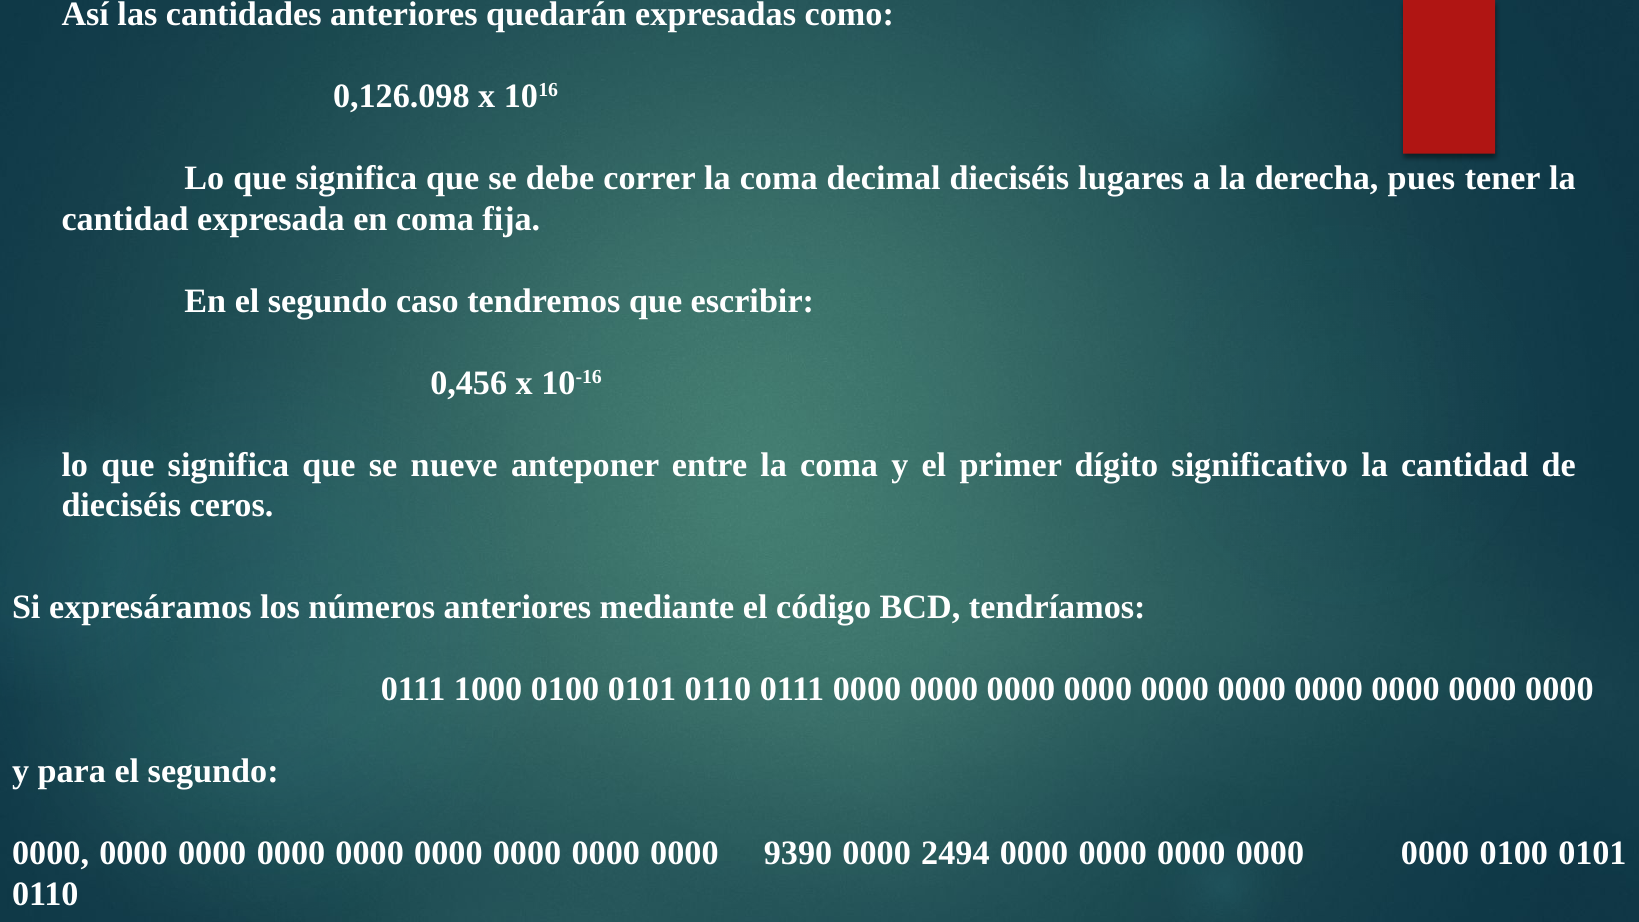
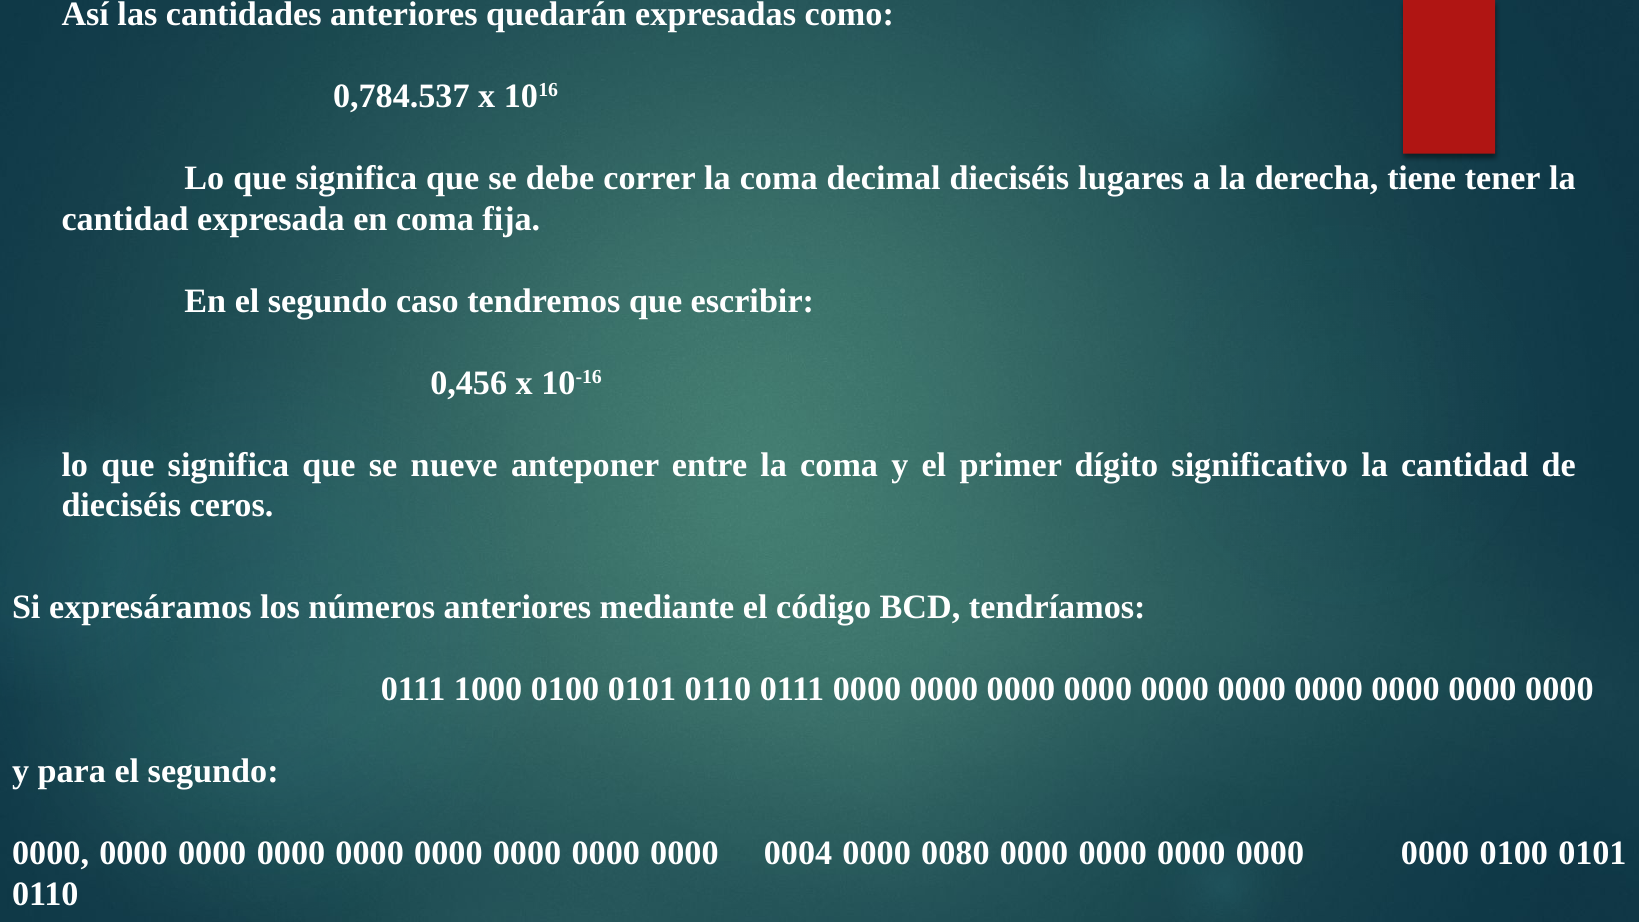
0,126.098: 0,126.098 -> 0,784.537
pues: pues -> tiene
9390: 9390 -> 0004
2494: 2494 -> 0080
